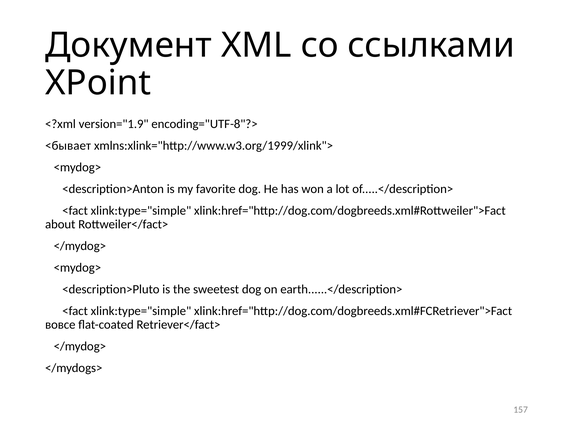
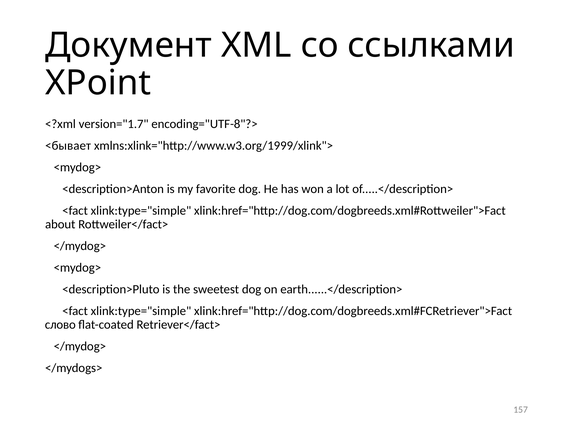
version="1.9: version="1.9 -> version="1.7
вовсе: вовсе -> слово
